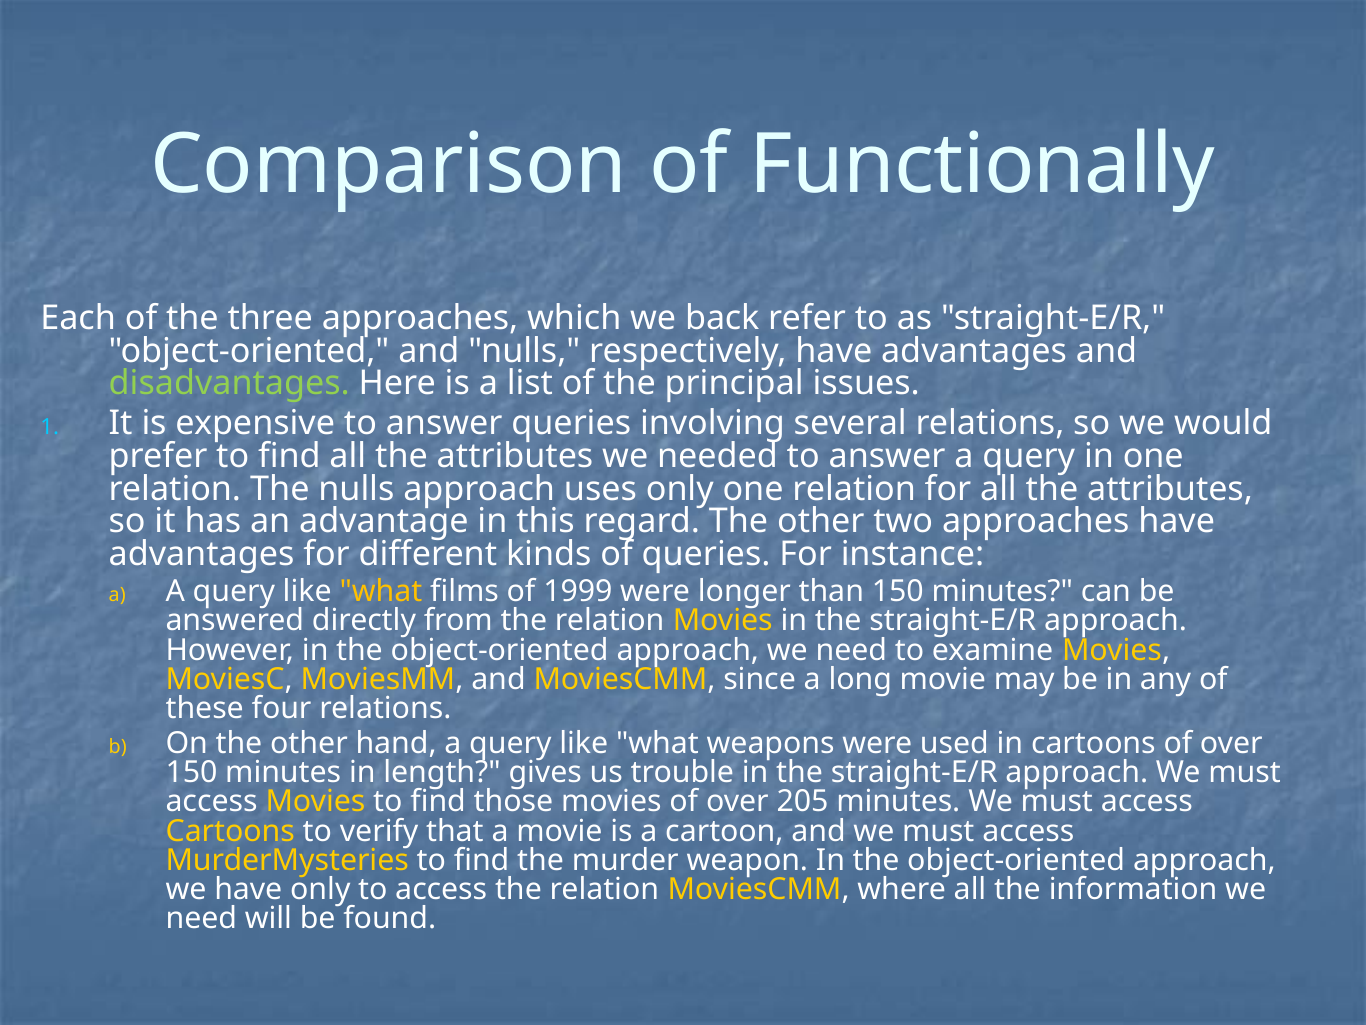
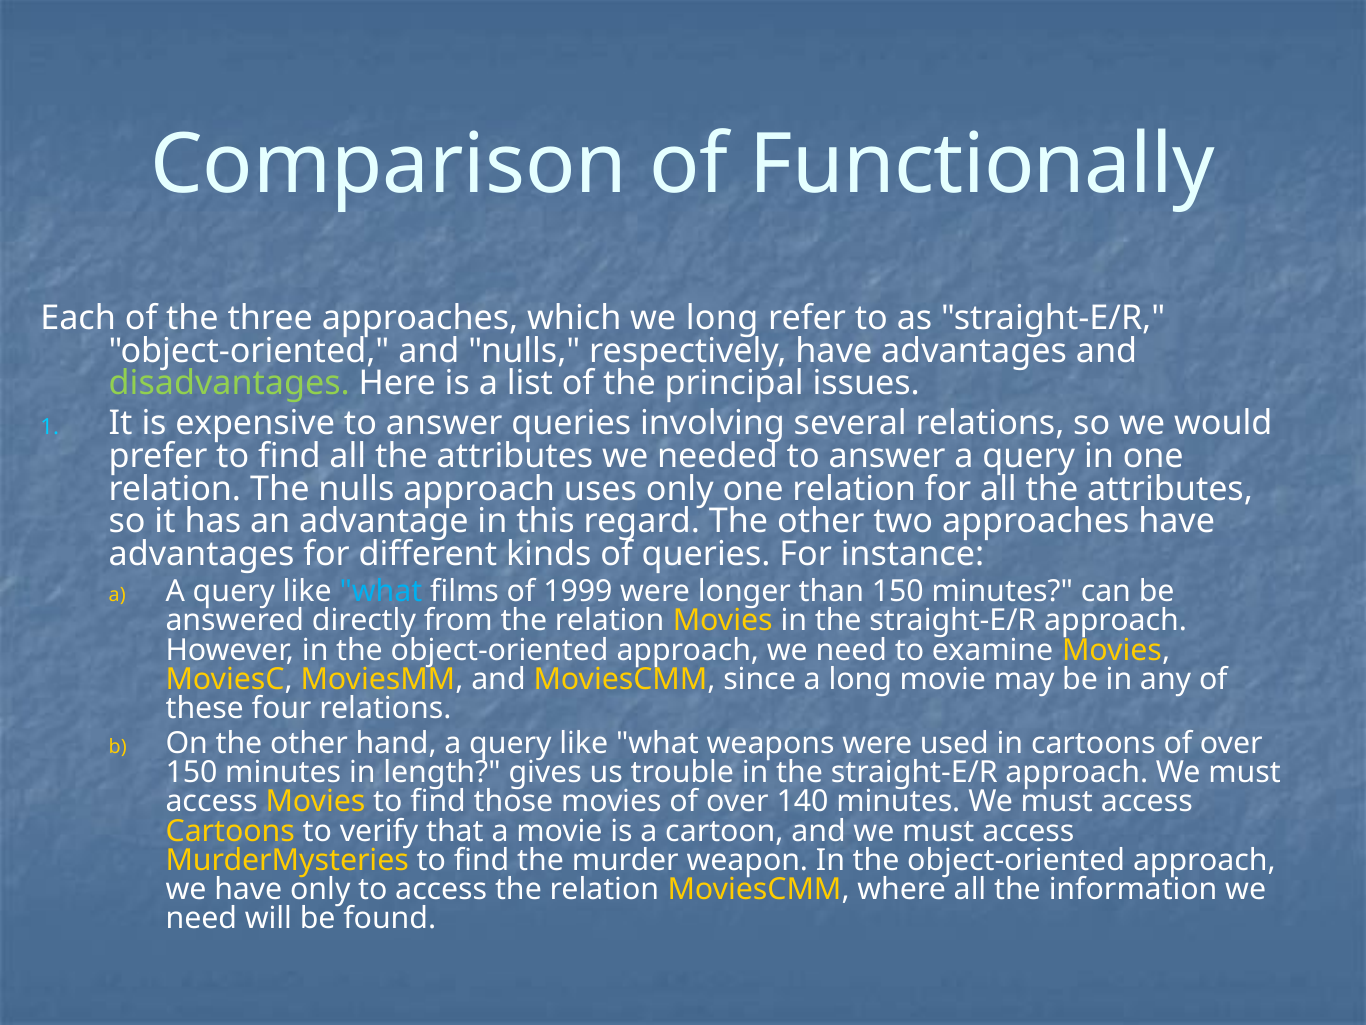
we back: back -> long
what at (381, 591) colour: yellow -> light blue
205: 205 -> 140
